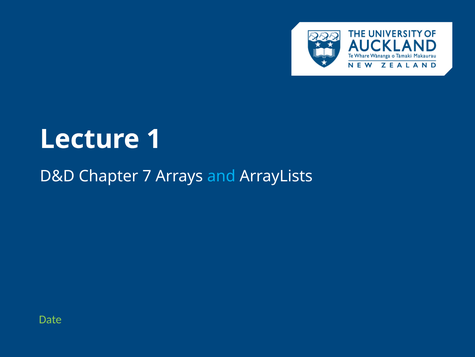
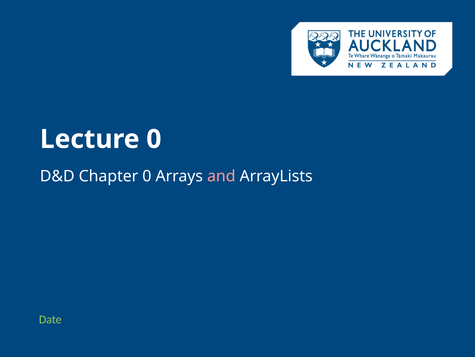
Lecture 1: 1 -> 0
Chapter 7: 7 -> 0
and colour: light blue -> pink
